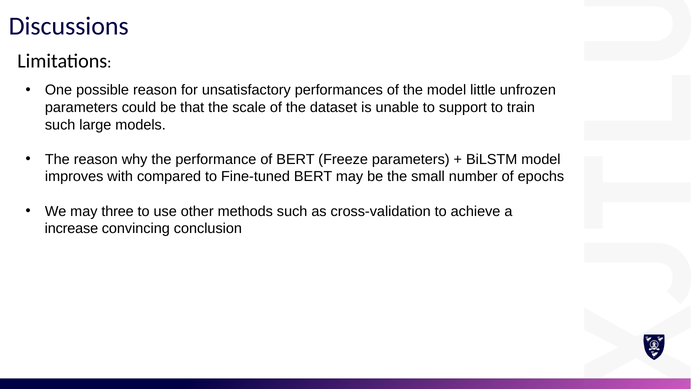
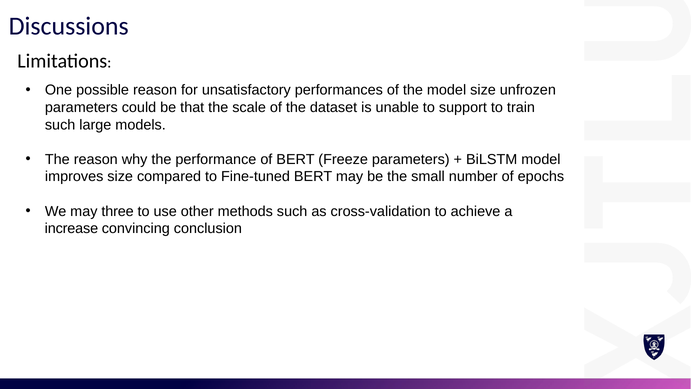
model little: little -> size
improves with: with -> size
